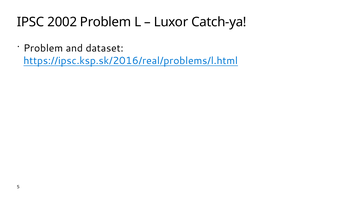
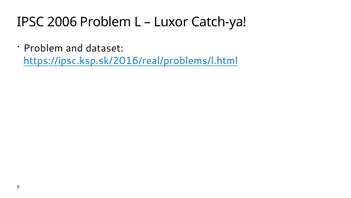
2002: 2002 -> 2006
